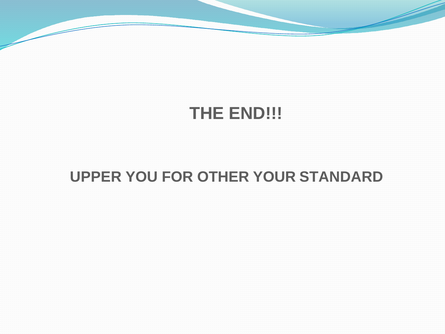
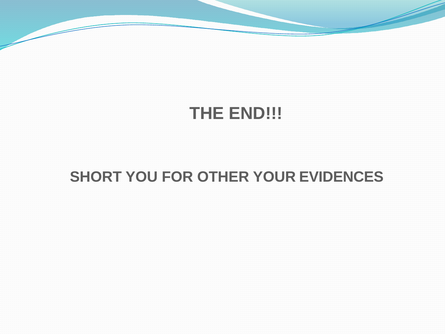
UPPER: UPPER -> SHORT
STANDARD: STANDARD -> EVIDENCES
